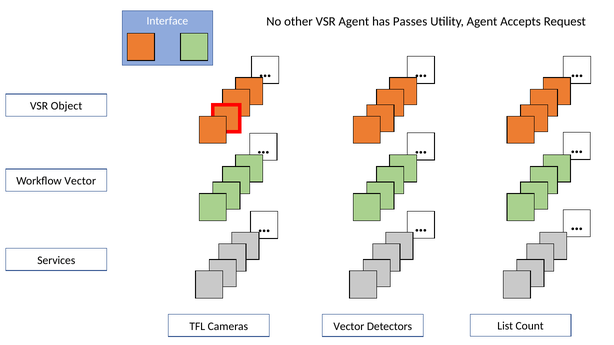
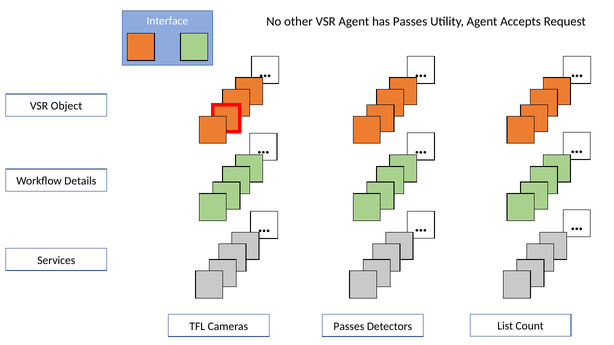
Workflow Vector: Vector -> Details
Cameras Vector: Vector -> Passes
